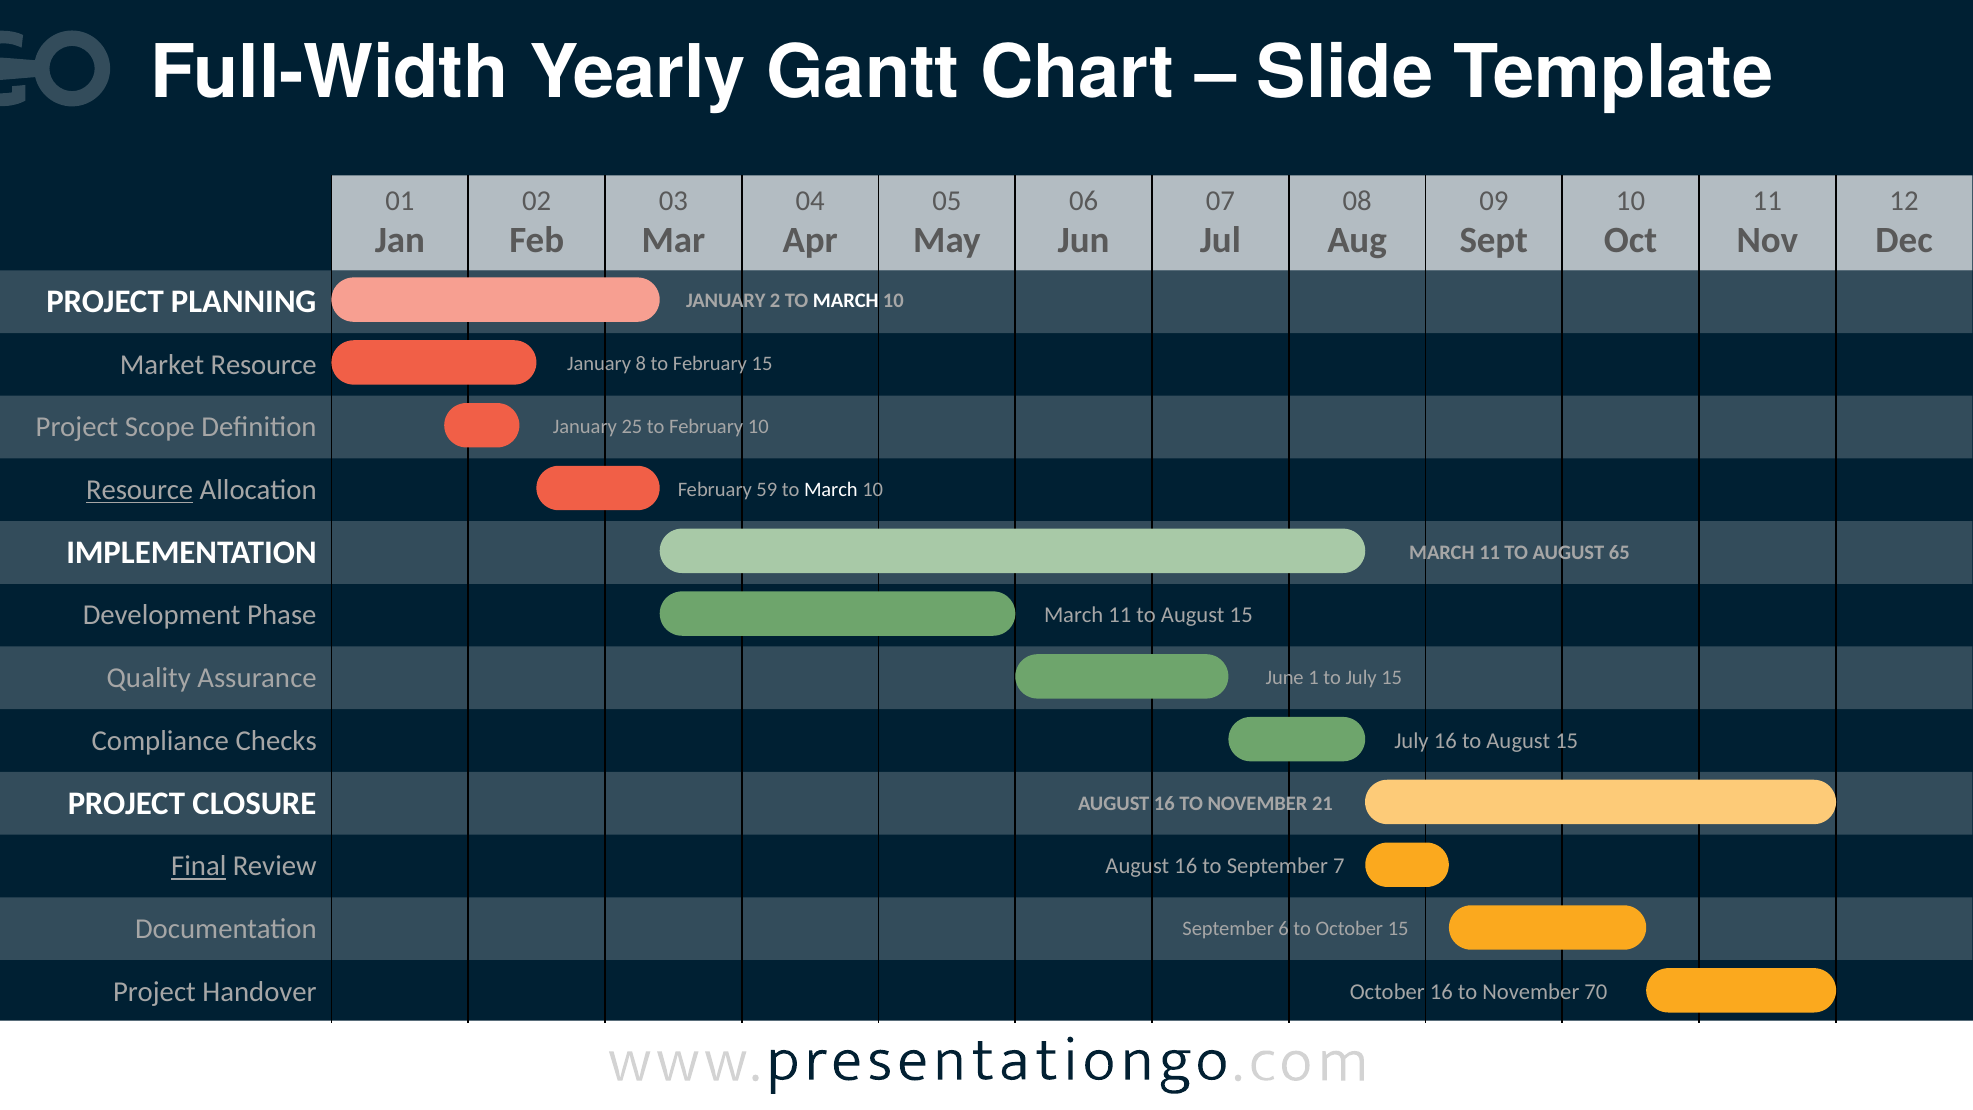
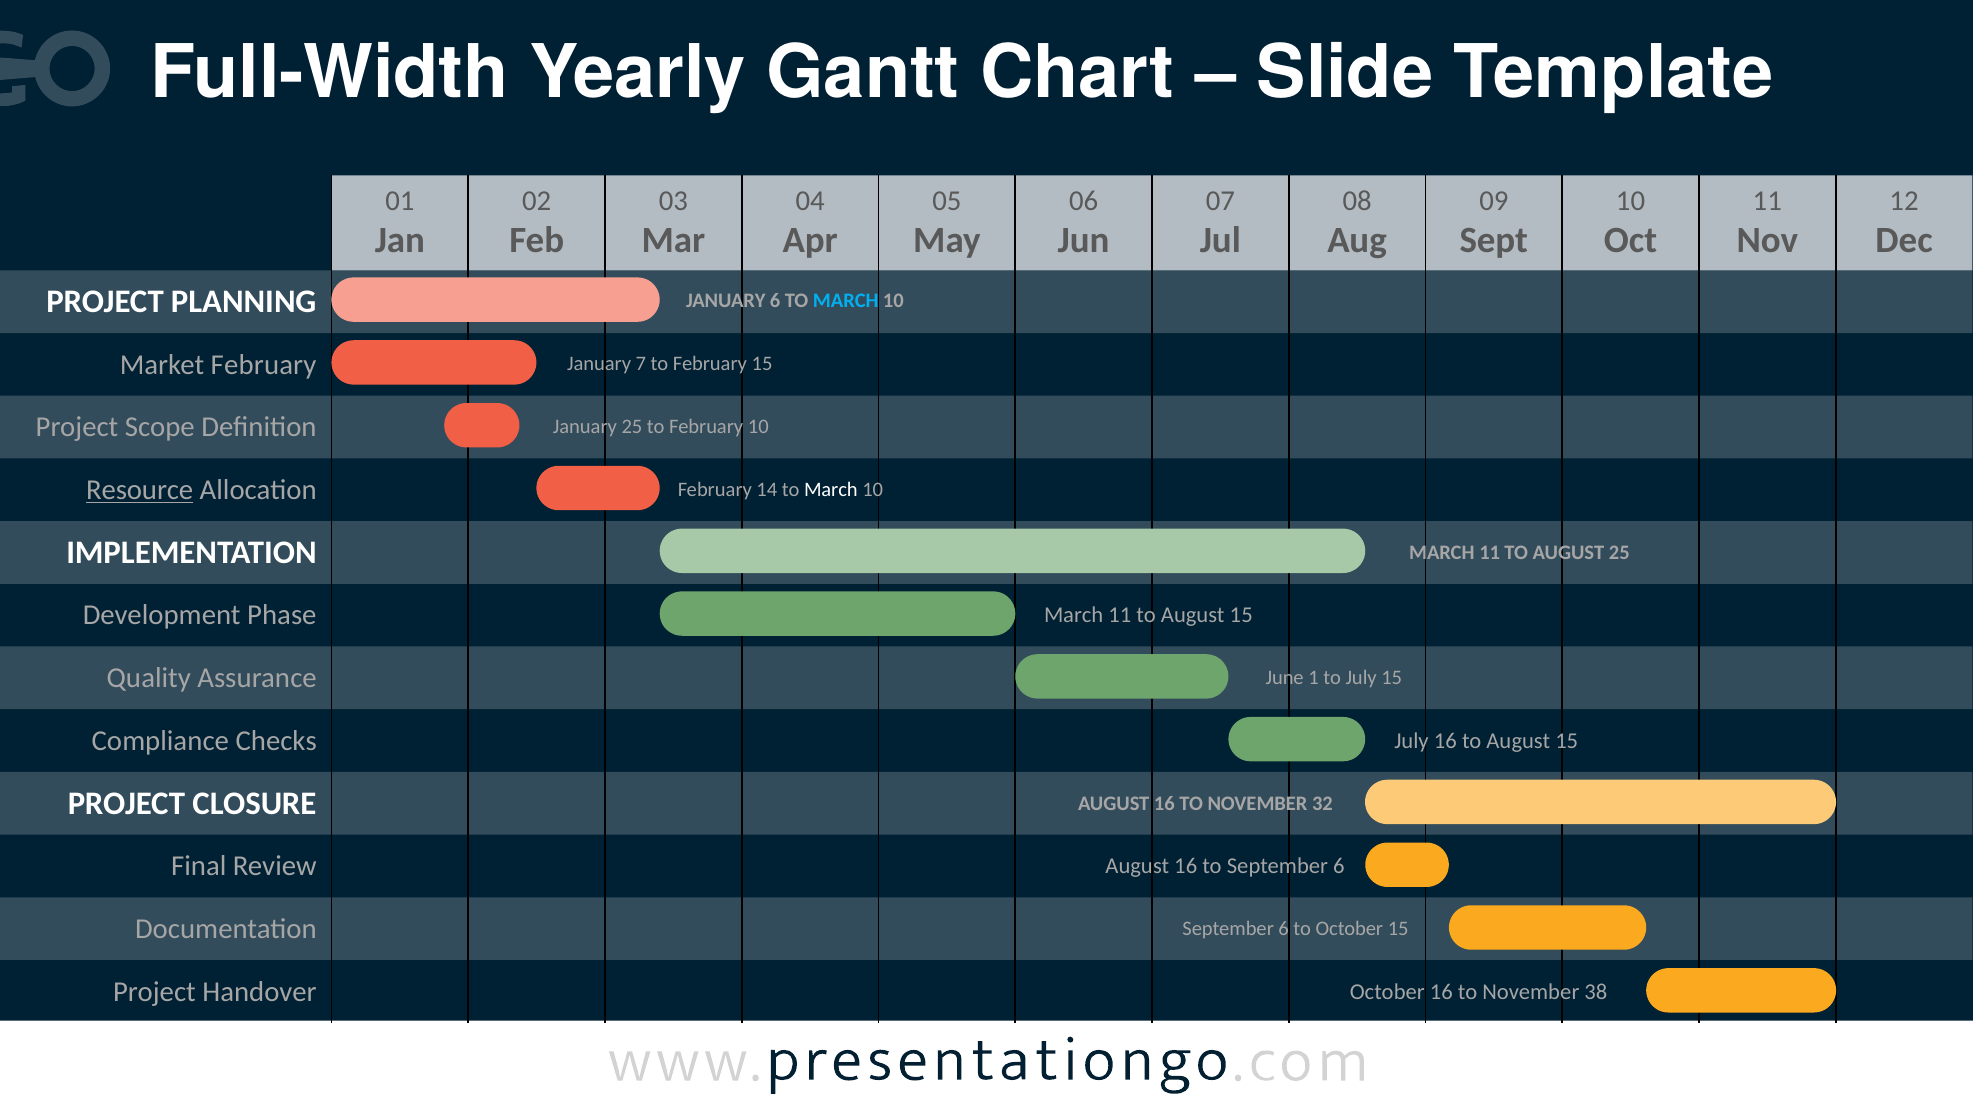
JANUARY 2: 2 -> 6
MARCH at (846, 301) colour: white -> light blue
Market Resource: Resource -> February
8: 8 -> 7
59: 59 -> 14
AUGUST 65: 65 -> 25
21: 21 -> 32
Final underline: present -> none
to September 7: 7 -> 6
70: 70 -> 38
